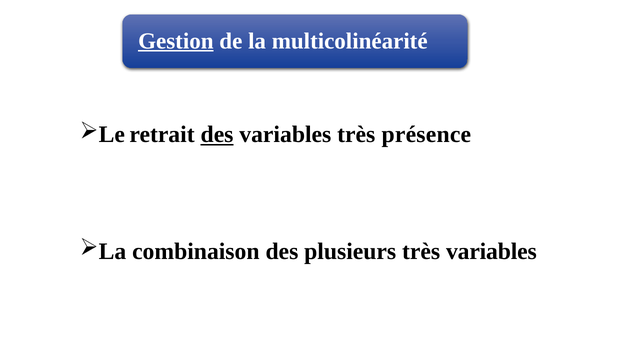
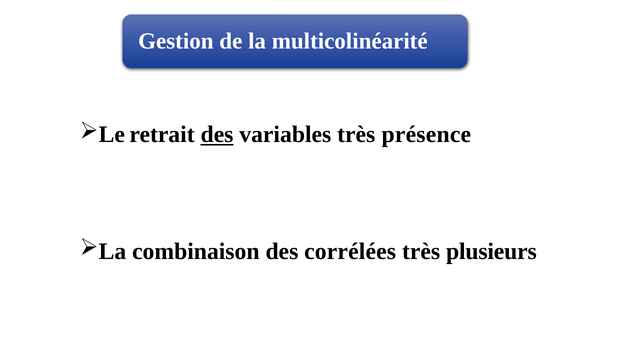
Gestion underline: present -> none
plusieurs: plusieurs -> corrélées
très variables: variables -> plusieurs
